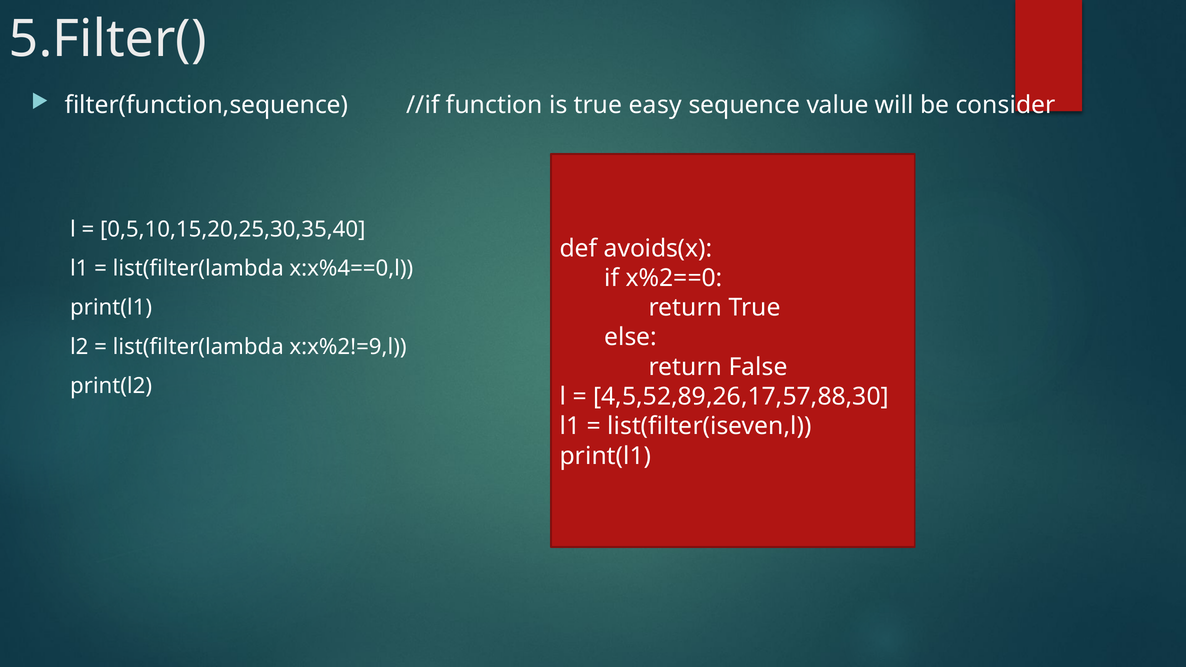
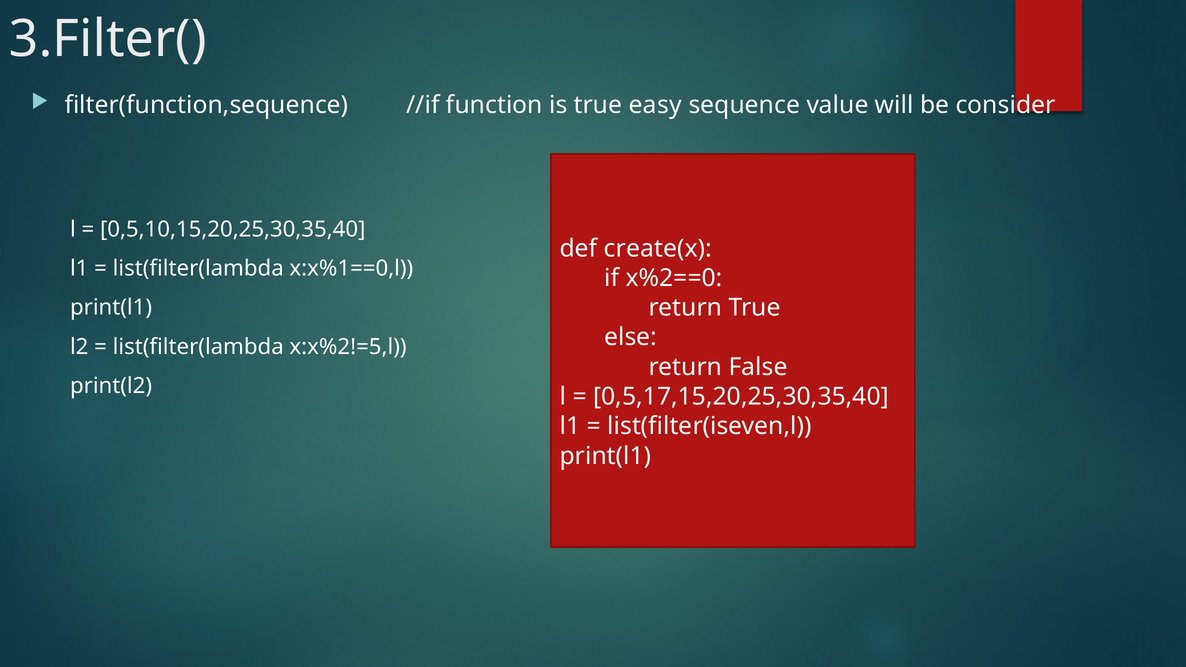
5.Filter(: 5.Filter( -> 3.Filter(
avoids(x: avoids(x -> create(x
x:x%4==0,l: x:x%4==0,l -> x:x%1==0,l
x:x%2!=9,l: x:x%2!=9,l -> x:x%2!=5,l
4,5,52,89,26,17,57,88,30: 4,5,52,89,26,17,57,88,30 -> 0,5,17,15,20,25,30,35,40
